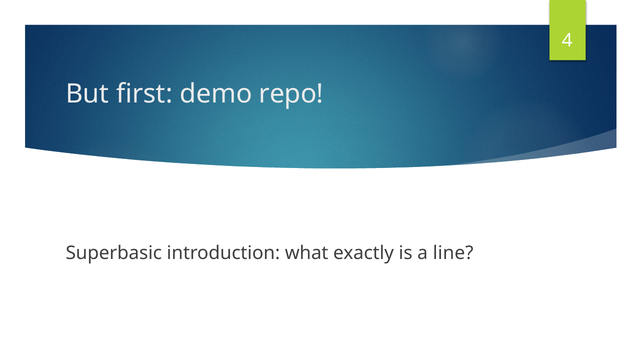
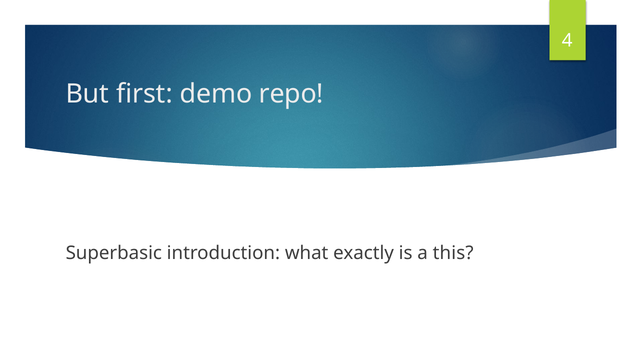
line: line -> this
